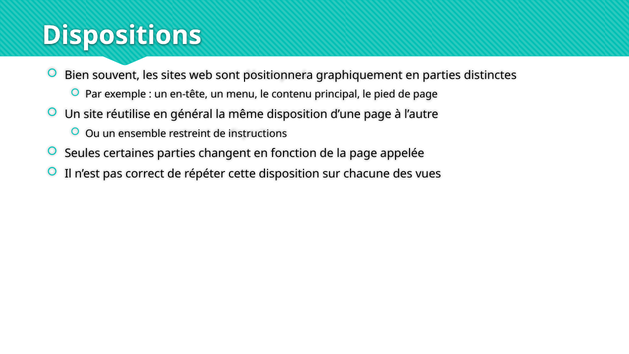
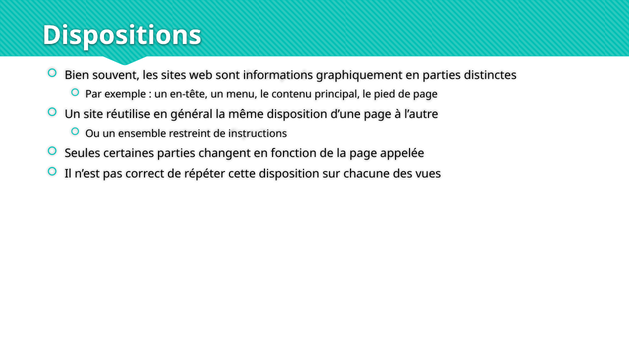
positionnera: positionnera -> informations
